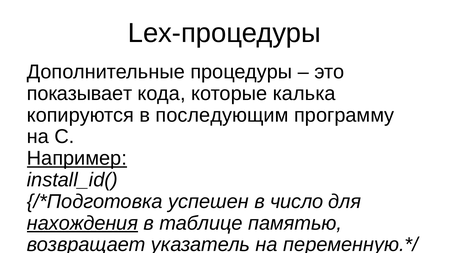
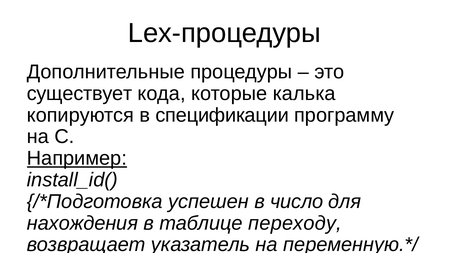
показывает: показывает -> существует
последующим: последующим -> спецификации
нахождения underline: present -> none
памятью: памятью -> переходу
